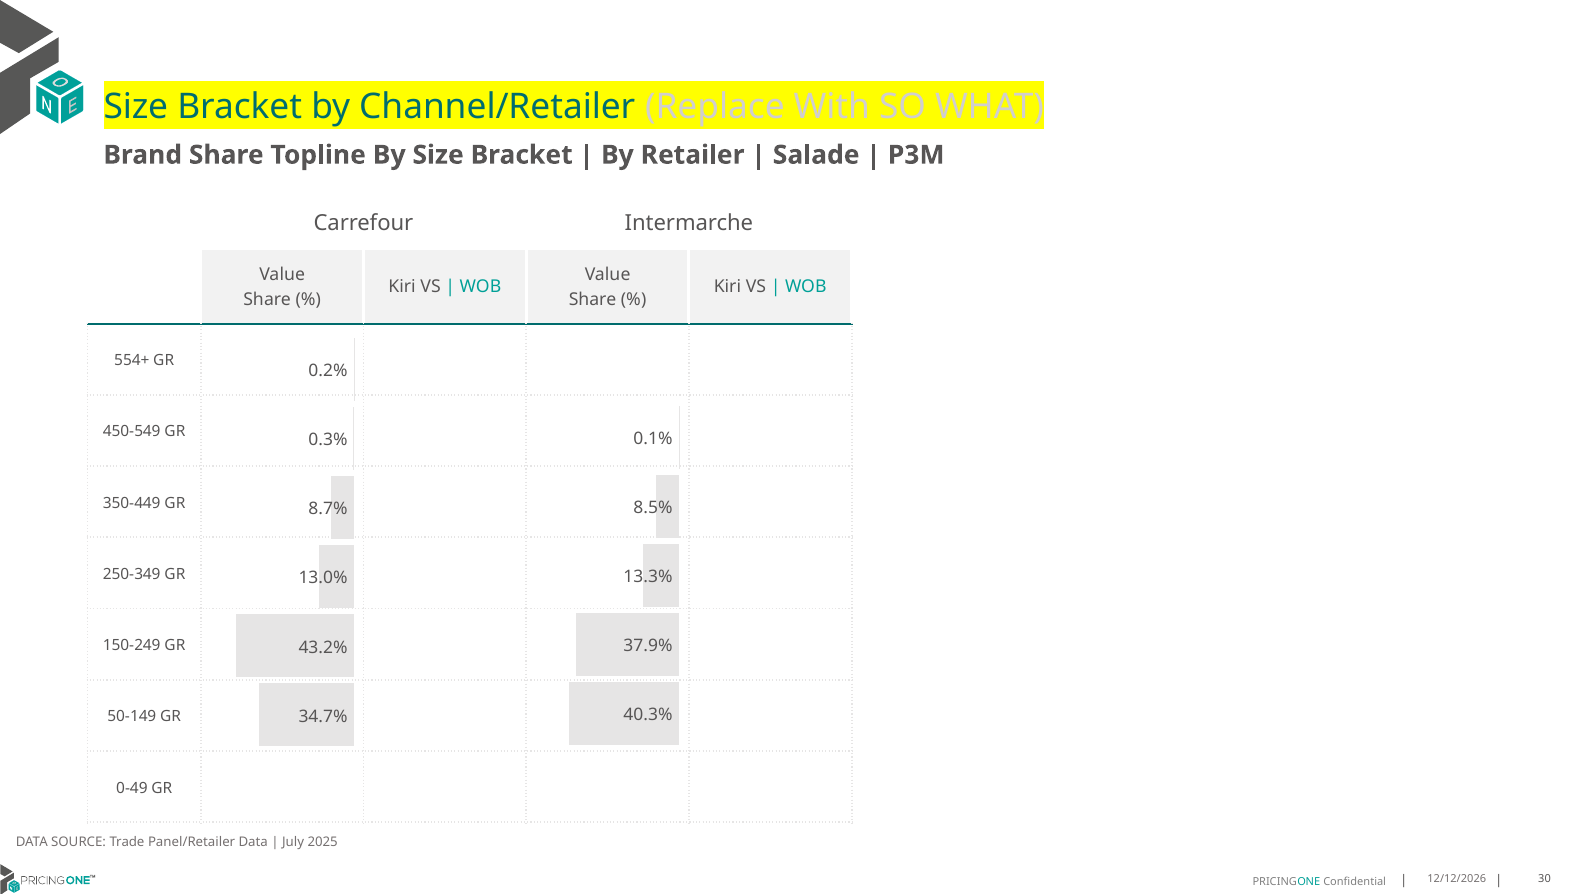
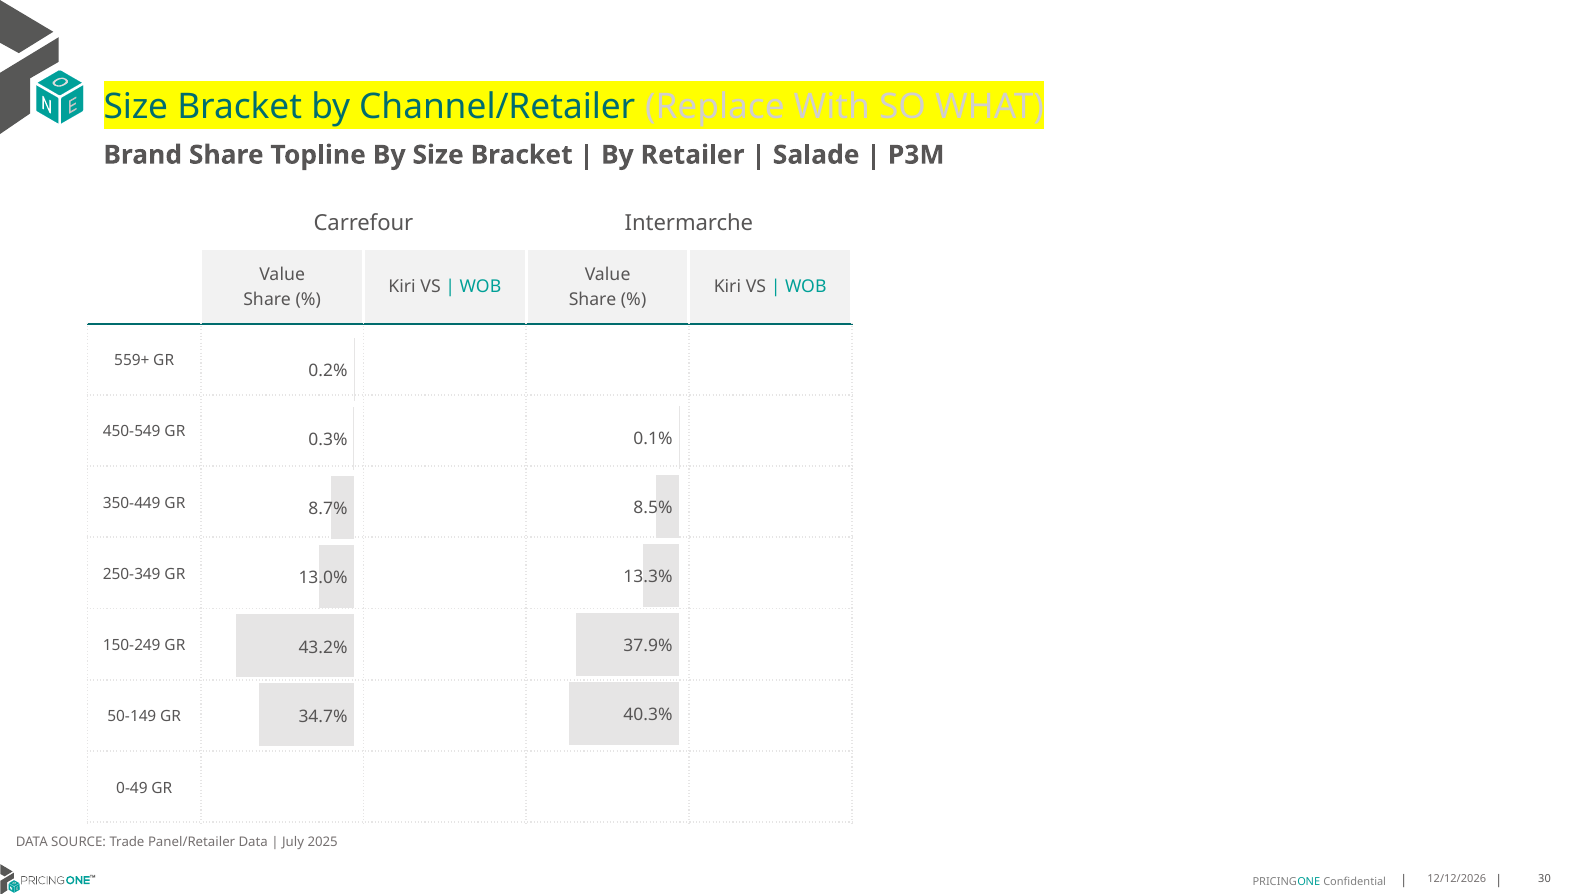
554+: 554+ -> 559+
